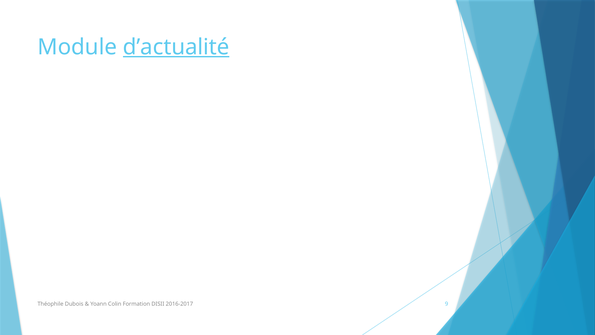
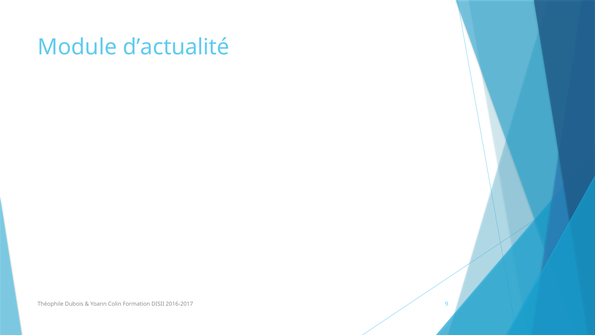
d’actualité underline: present -> none
